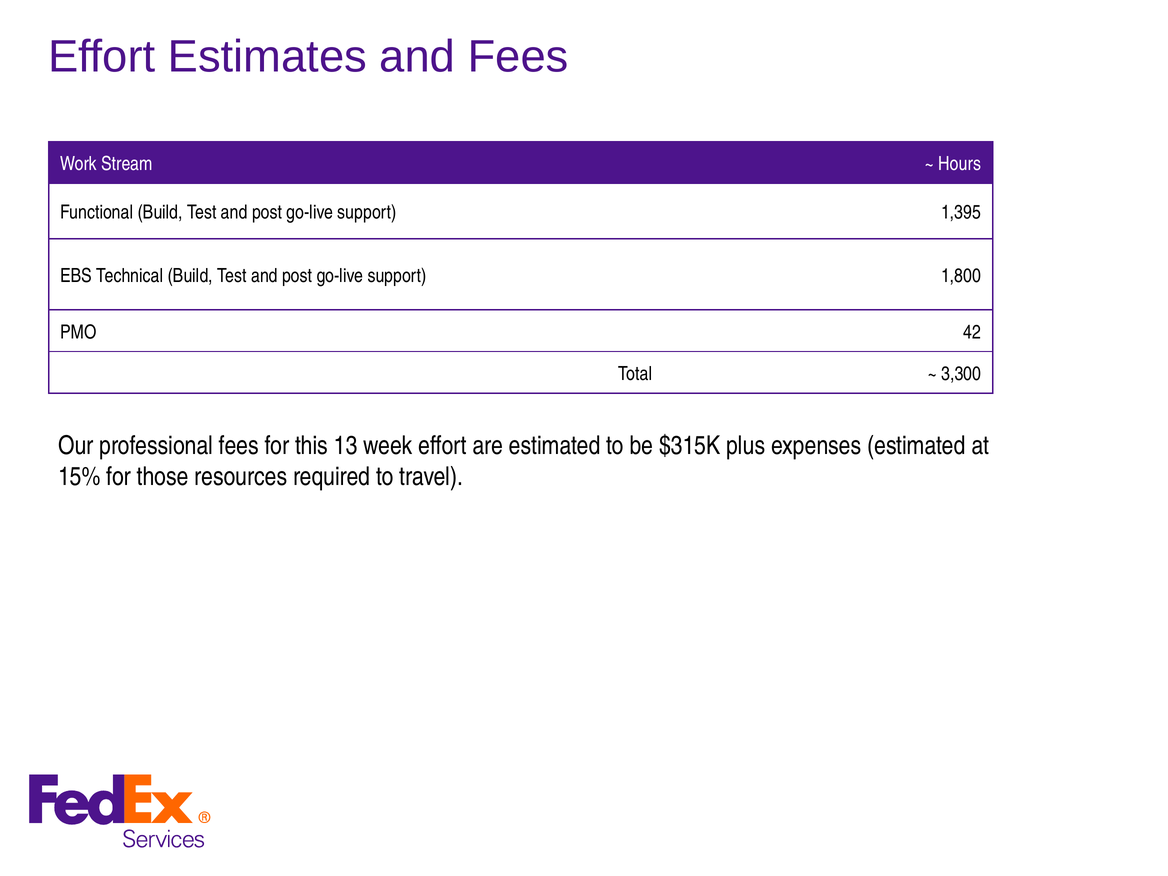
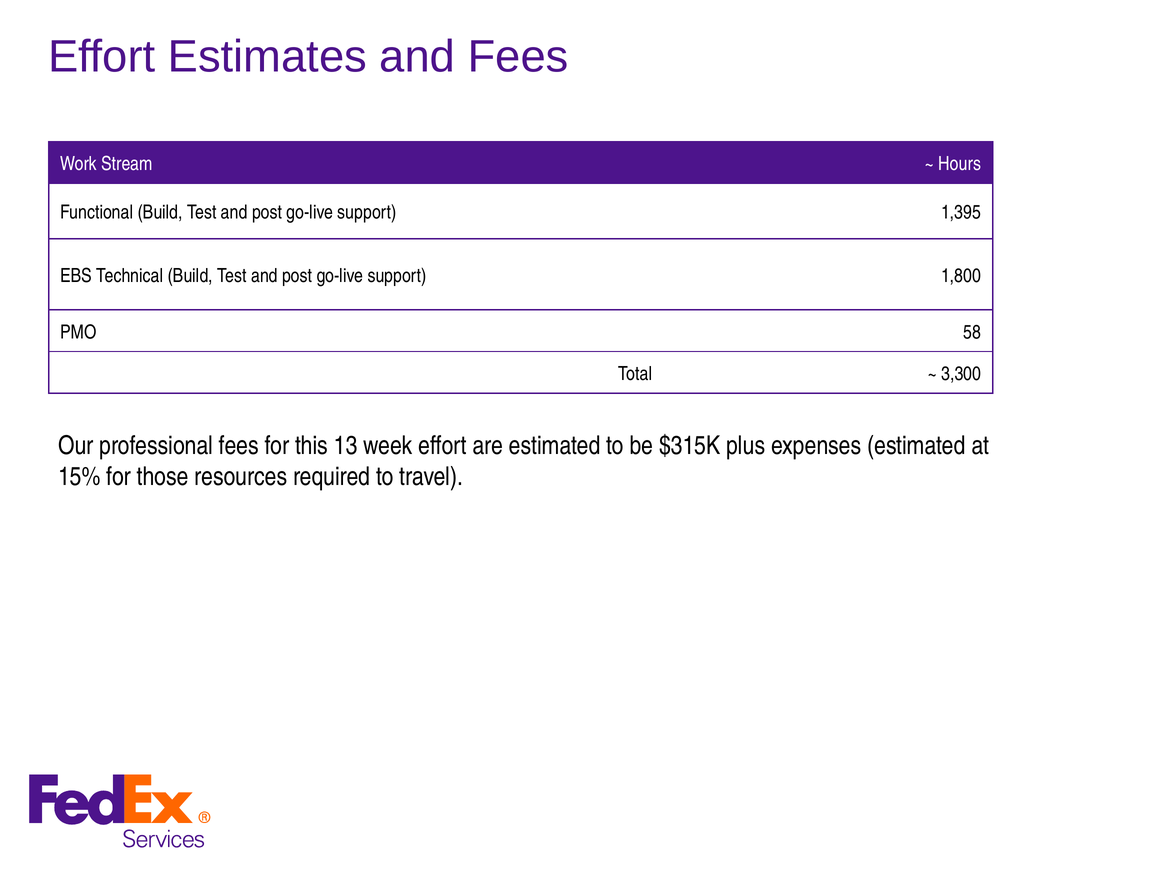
42: 42 -> 58
